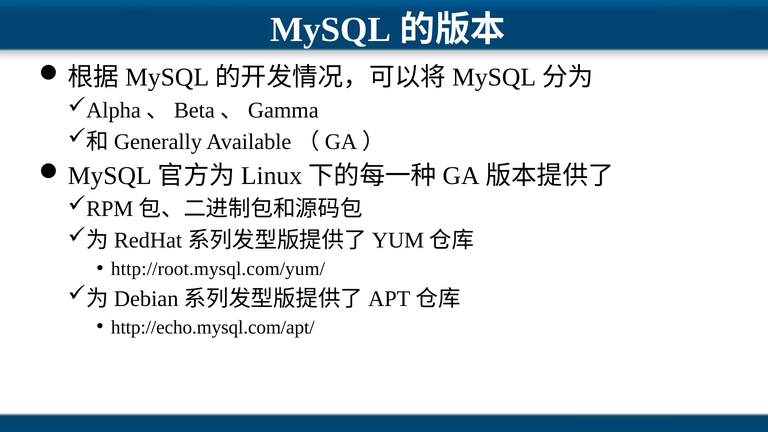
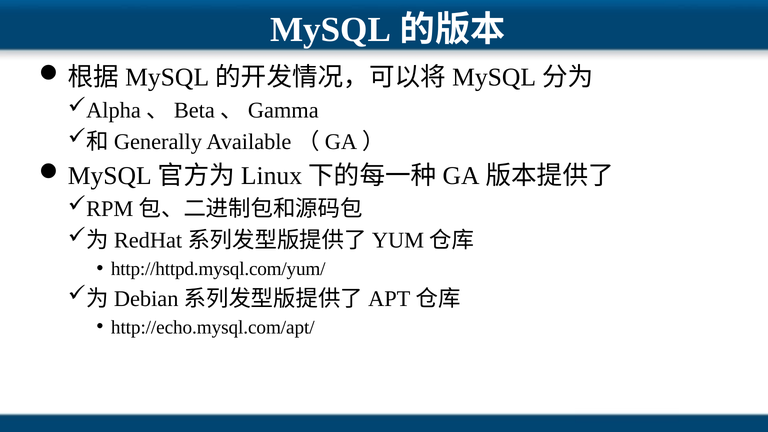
http://root.mysql.com/yum/: http://root.mysql.com/yum/ -> http://httpd.mysql.com/yum/
